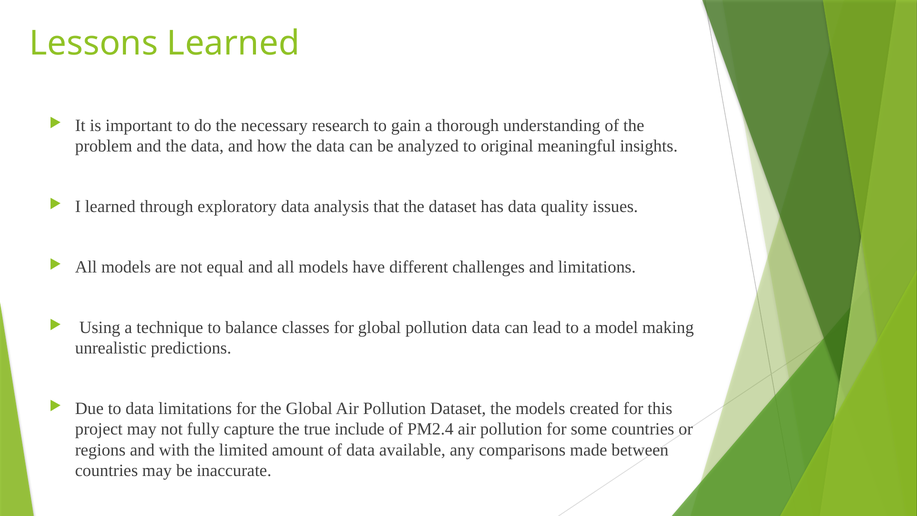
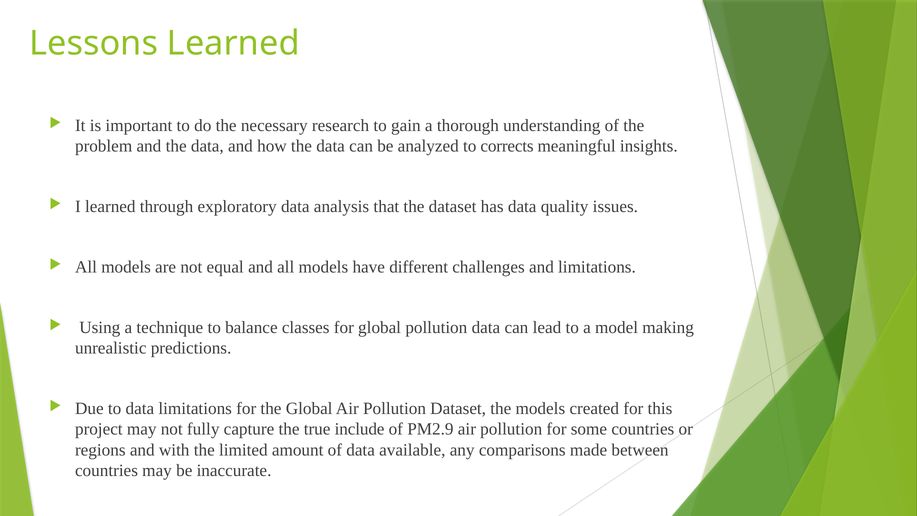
original: original -> corrects
PM2.4: PM2.4 -> PM2.9
